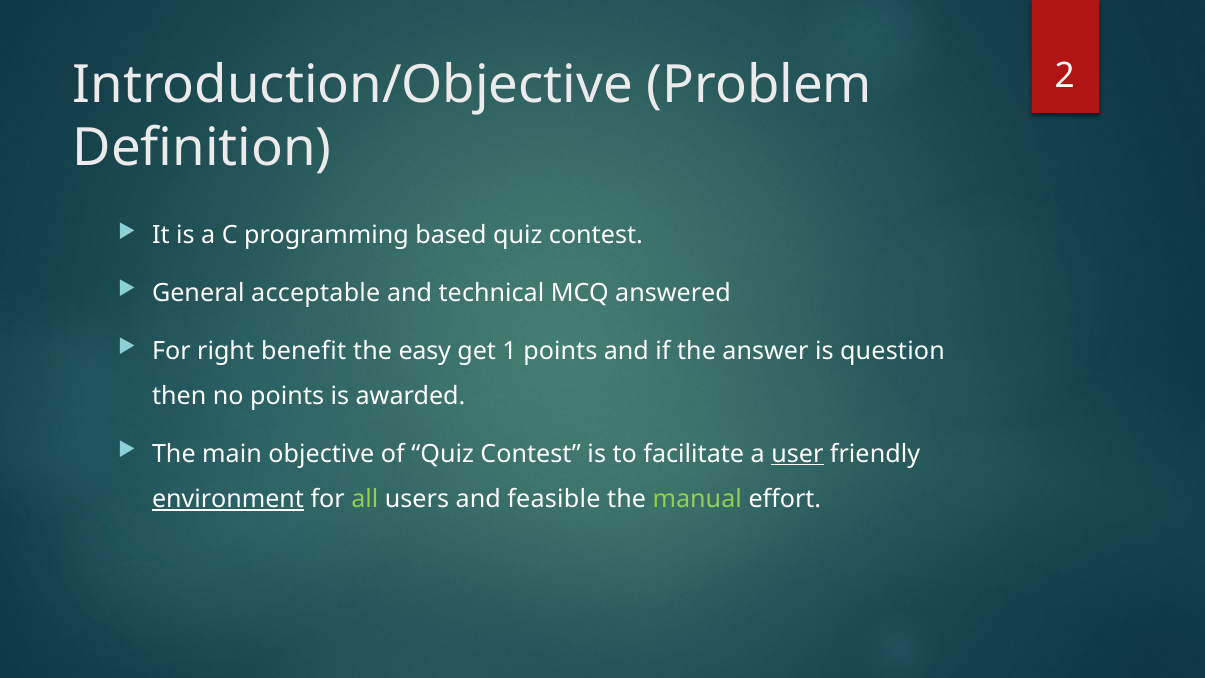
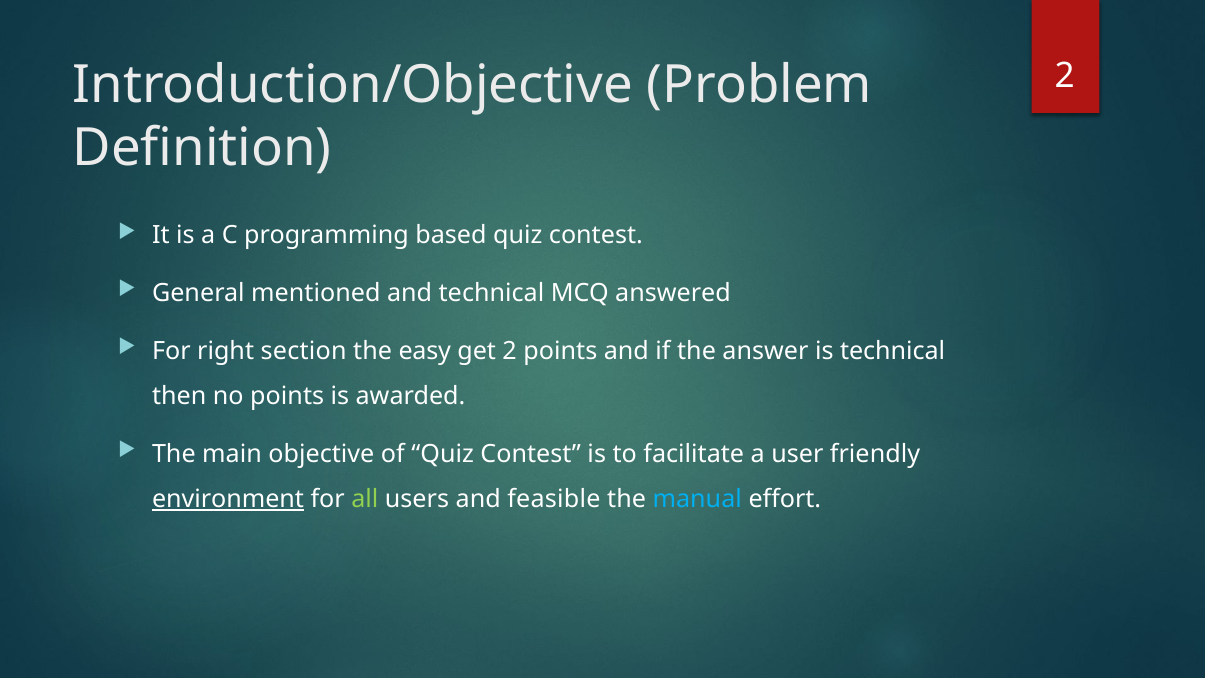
acceptable: acceptable -> mentioned
benefit: benefit -> section
get 1: 1 -> 2
is question: question -> technical
user underline: present -> none
manual colour: light green -> light blue
